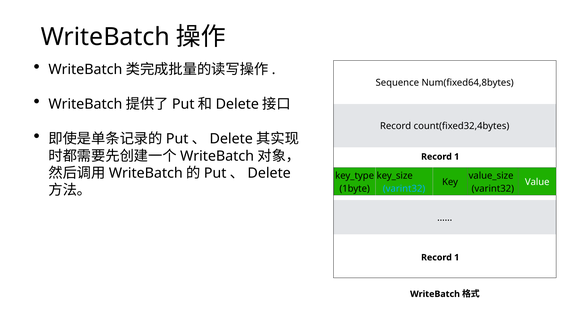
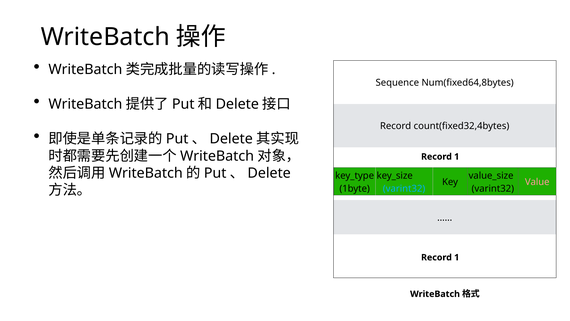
Value colour: white -> pink
